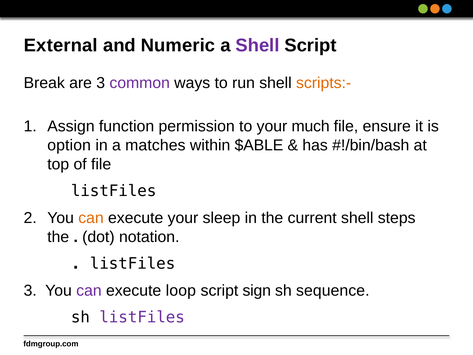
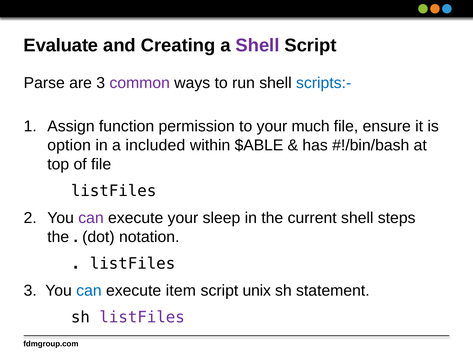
External: External -> Evaluate
Numeric: Numeric -> Creating
Break: Break -> Parse
scripts:- colour: orange -> blue
matches: matches -> included
can at (91, 218) colour: orange -> purple
can at (89, 290) colour: purple -> blue
loop: loop -> item
sign: sign -> unix
sequence: sequence -> statement
